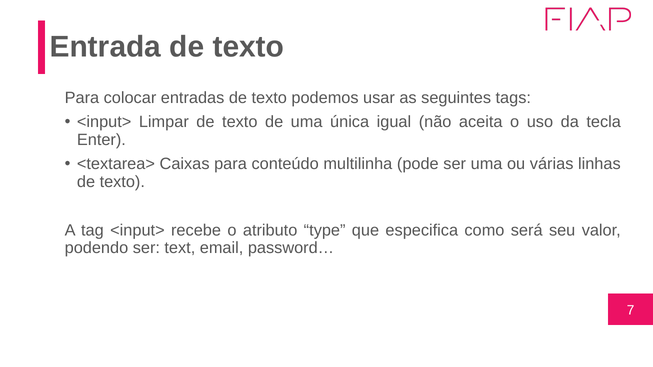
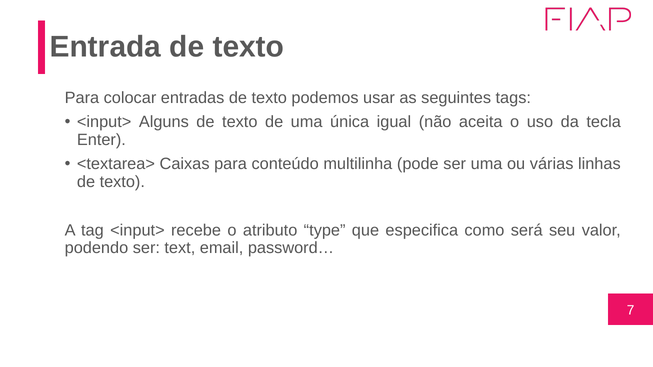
Limpar: Limpar -> Alguns
